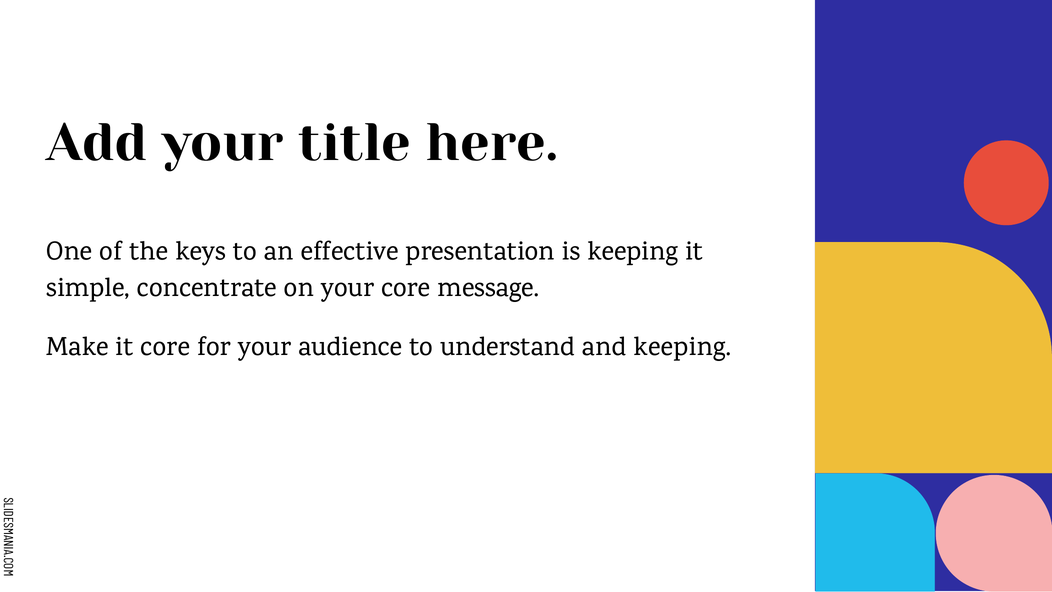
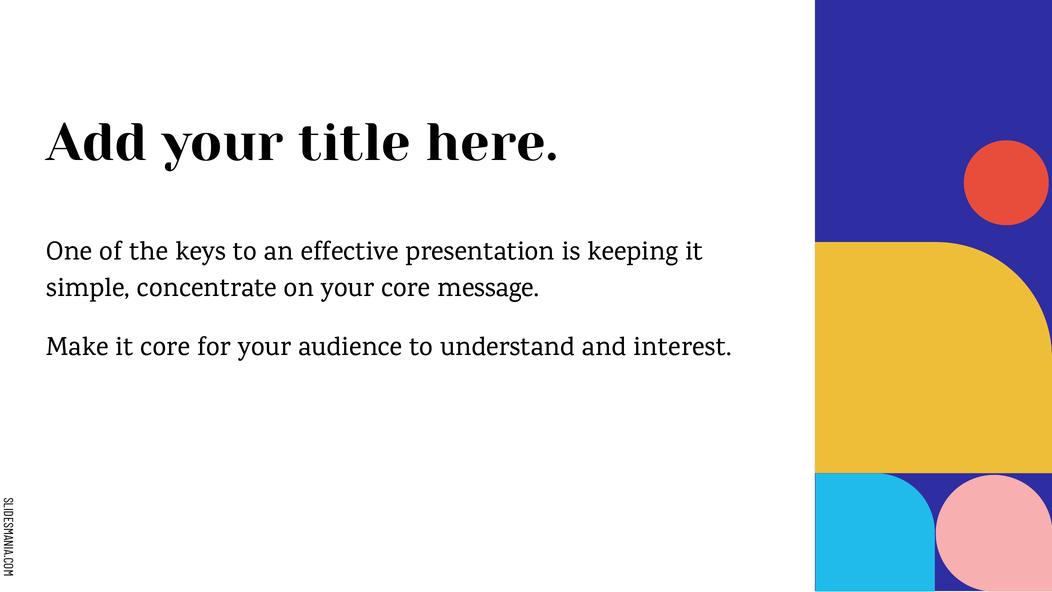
and keeping: keeping -> interest
